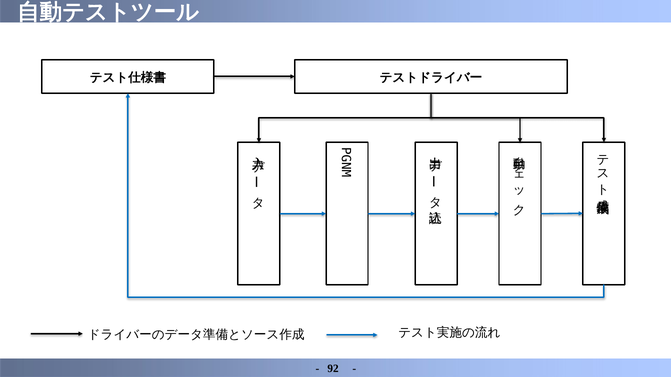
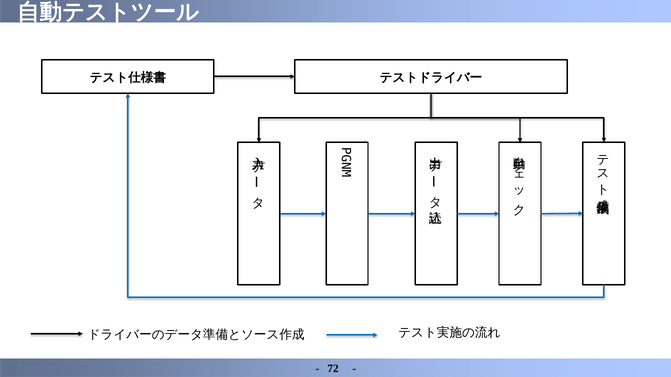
92: 92 -> 72
